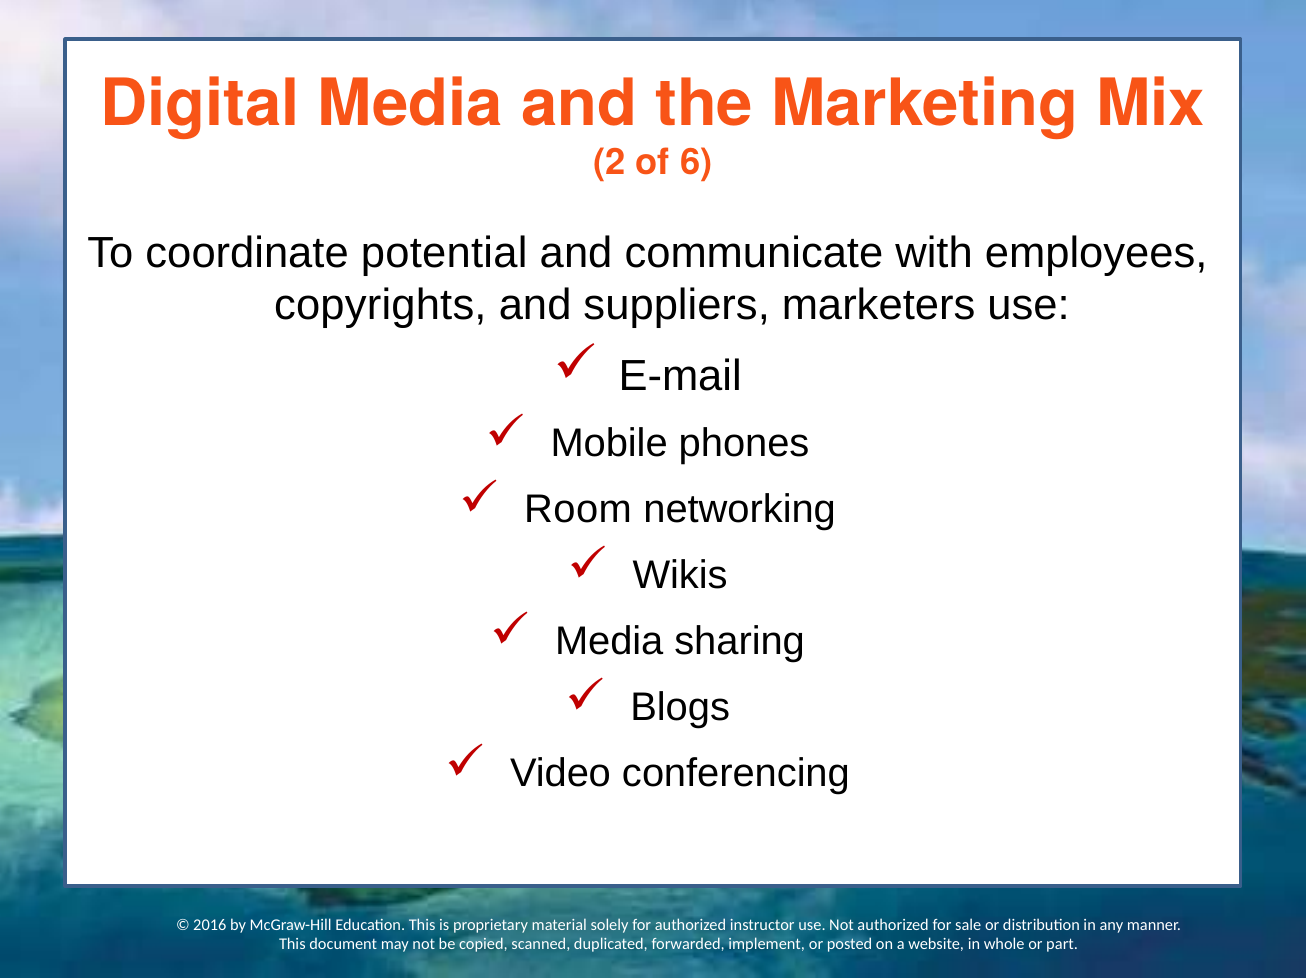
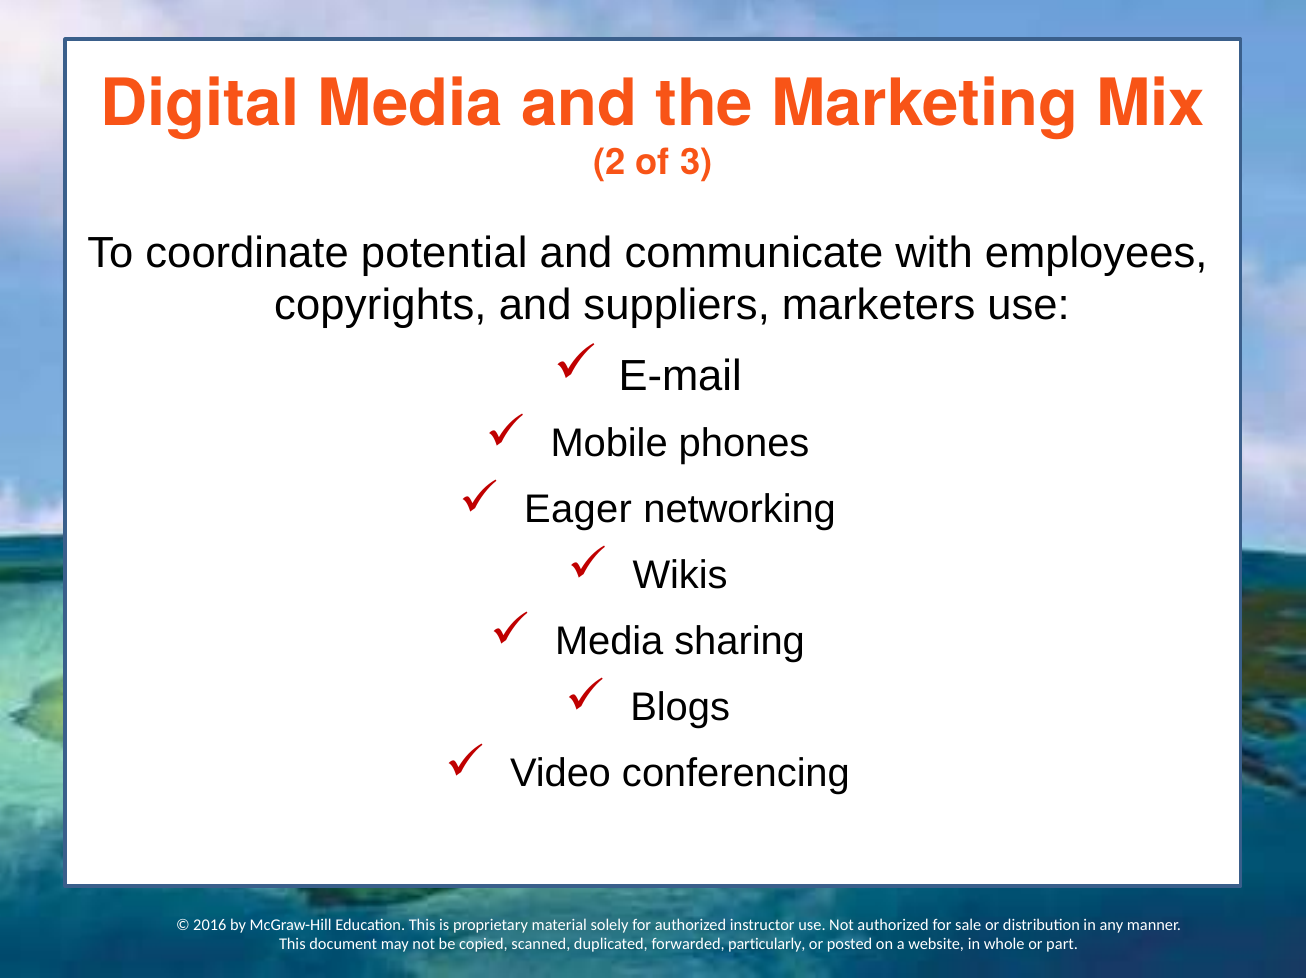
6: 6 -> 3
Room: Room -> Eager
implement: implement -> particularly
